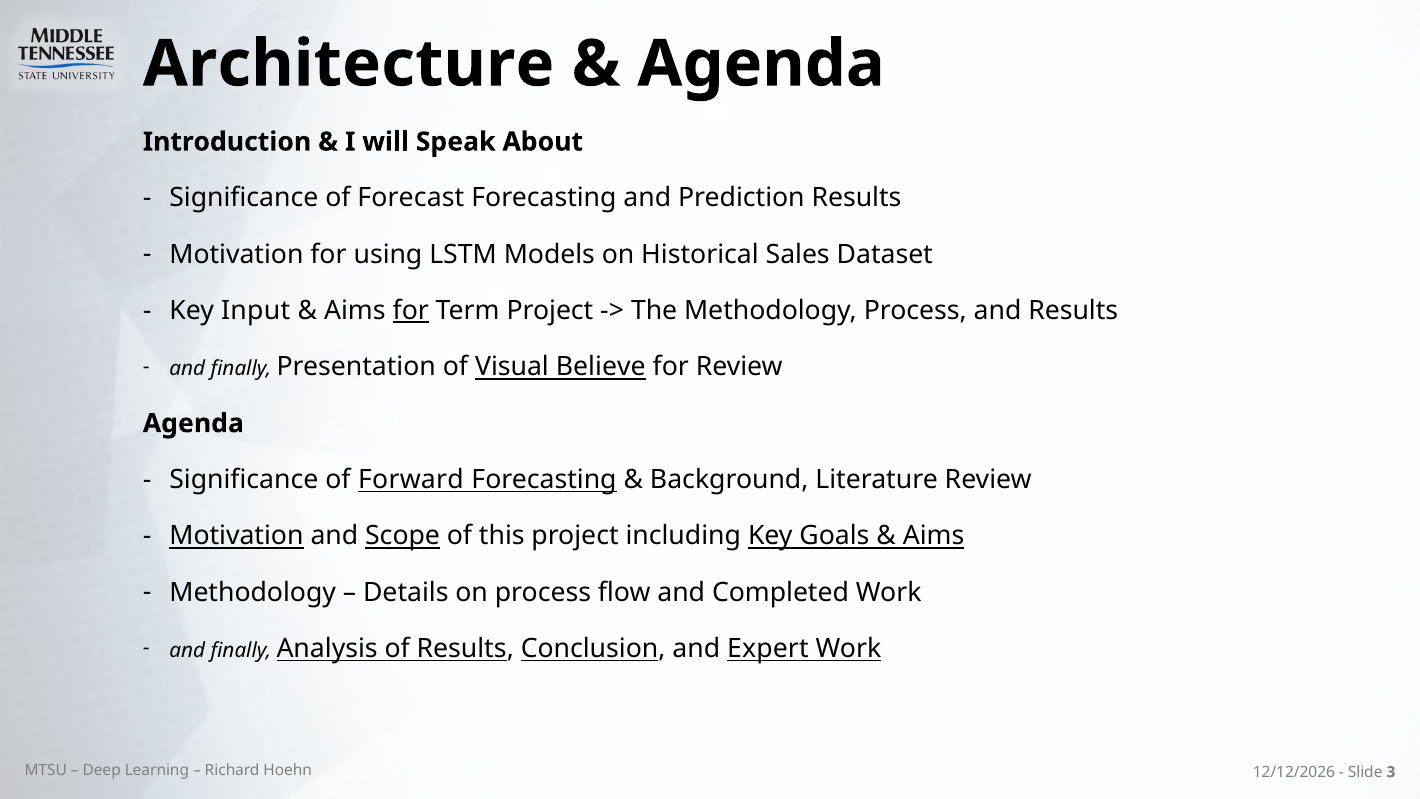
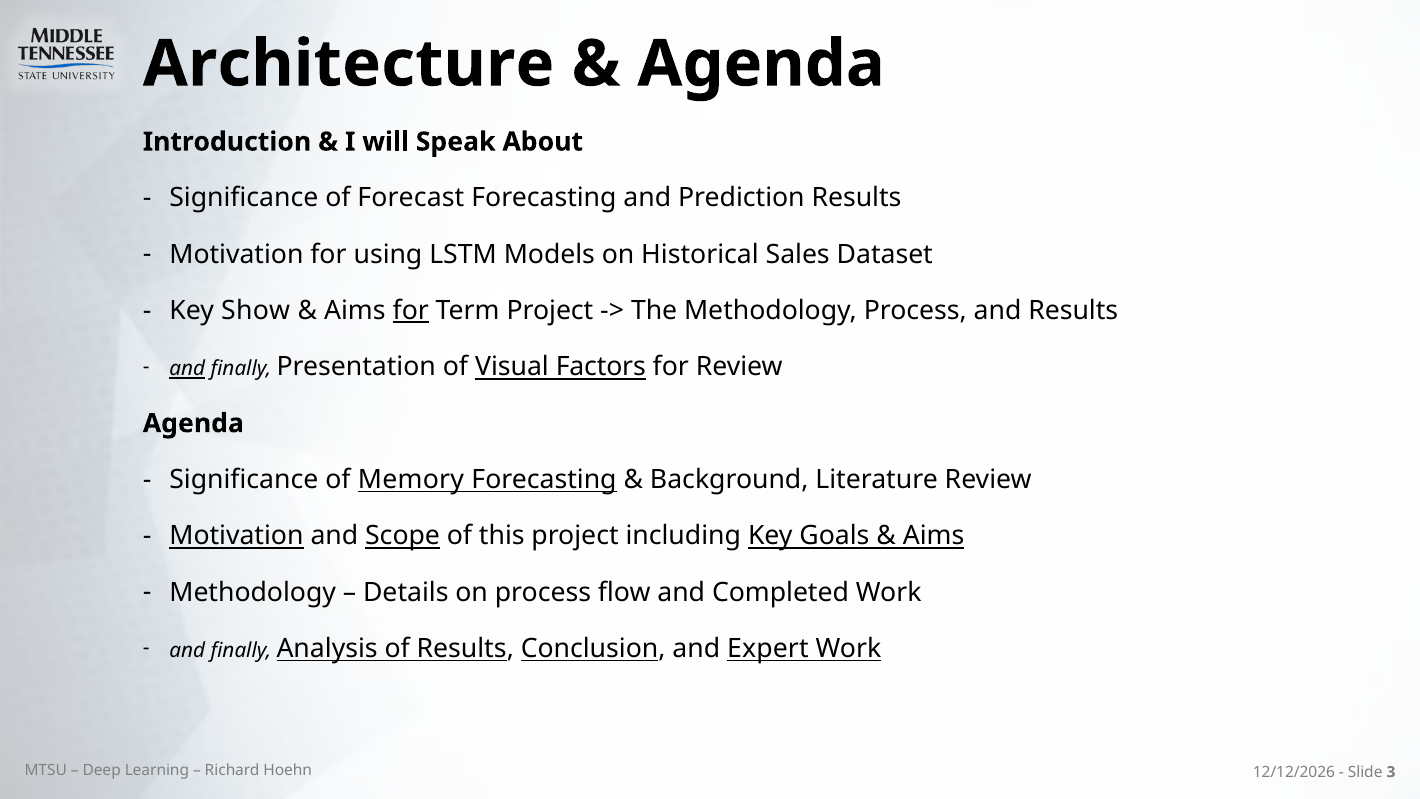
Input: Input -> Show
and at (187, 369) underline: none -> present
Believe: Believe -> Factors
Forward: Forward -> Memory
